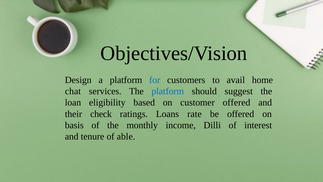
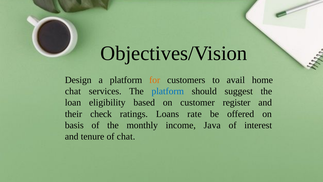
for colour: blue -> orange
customer offered: offered -> register
Dilli: Dilli -> Java
of able: able -> chat
